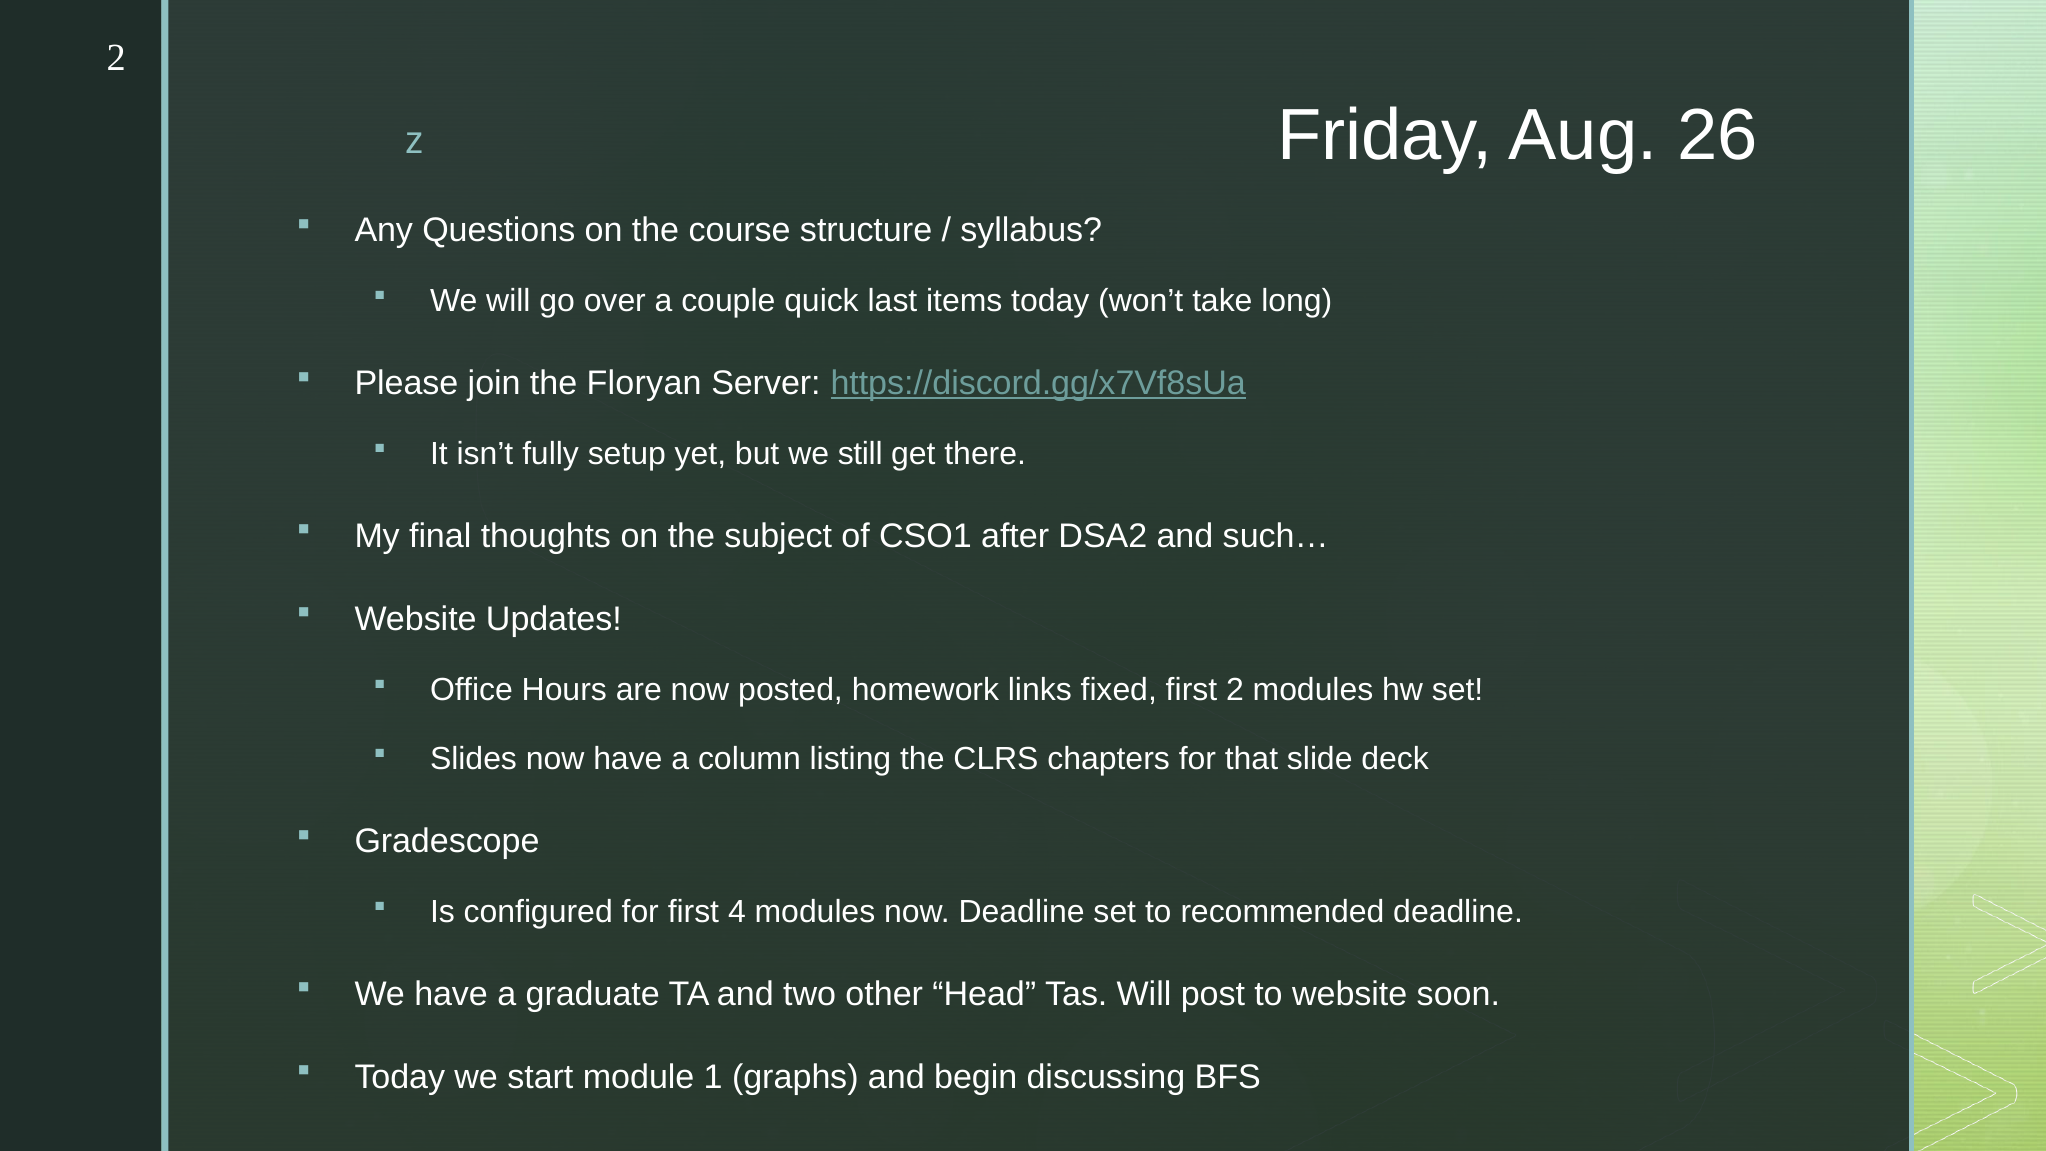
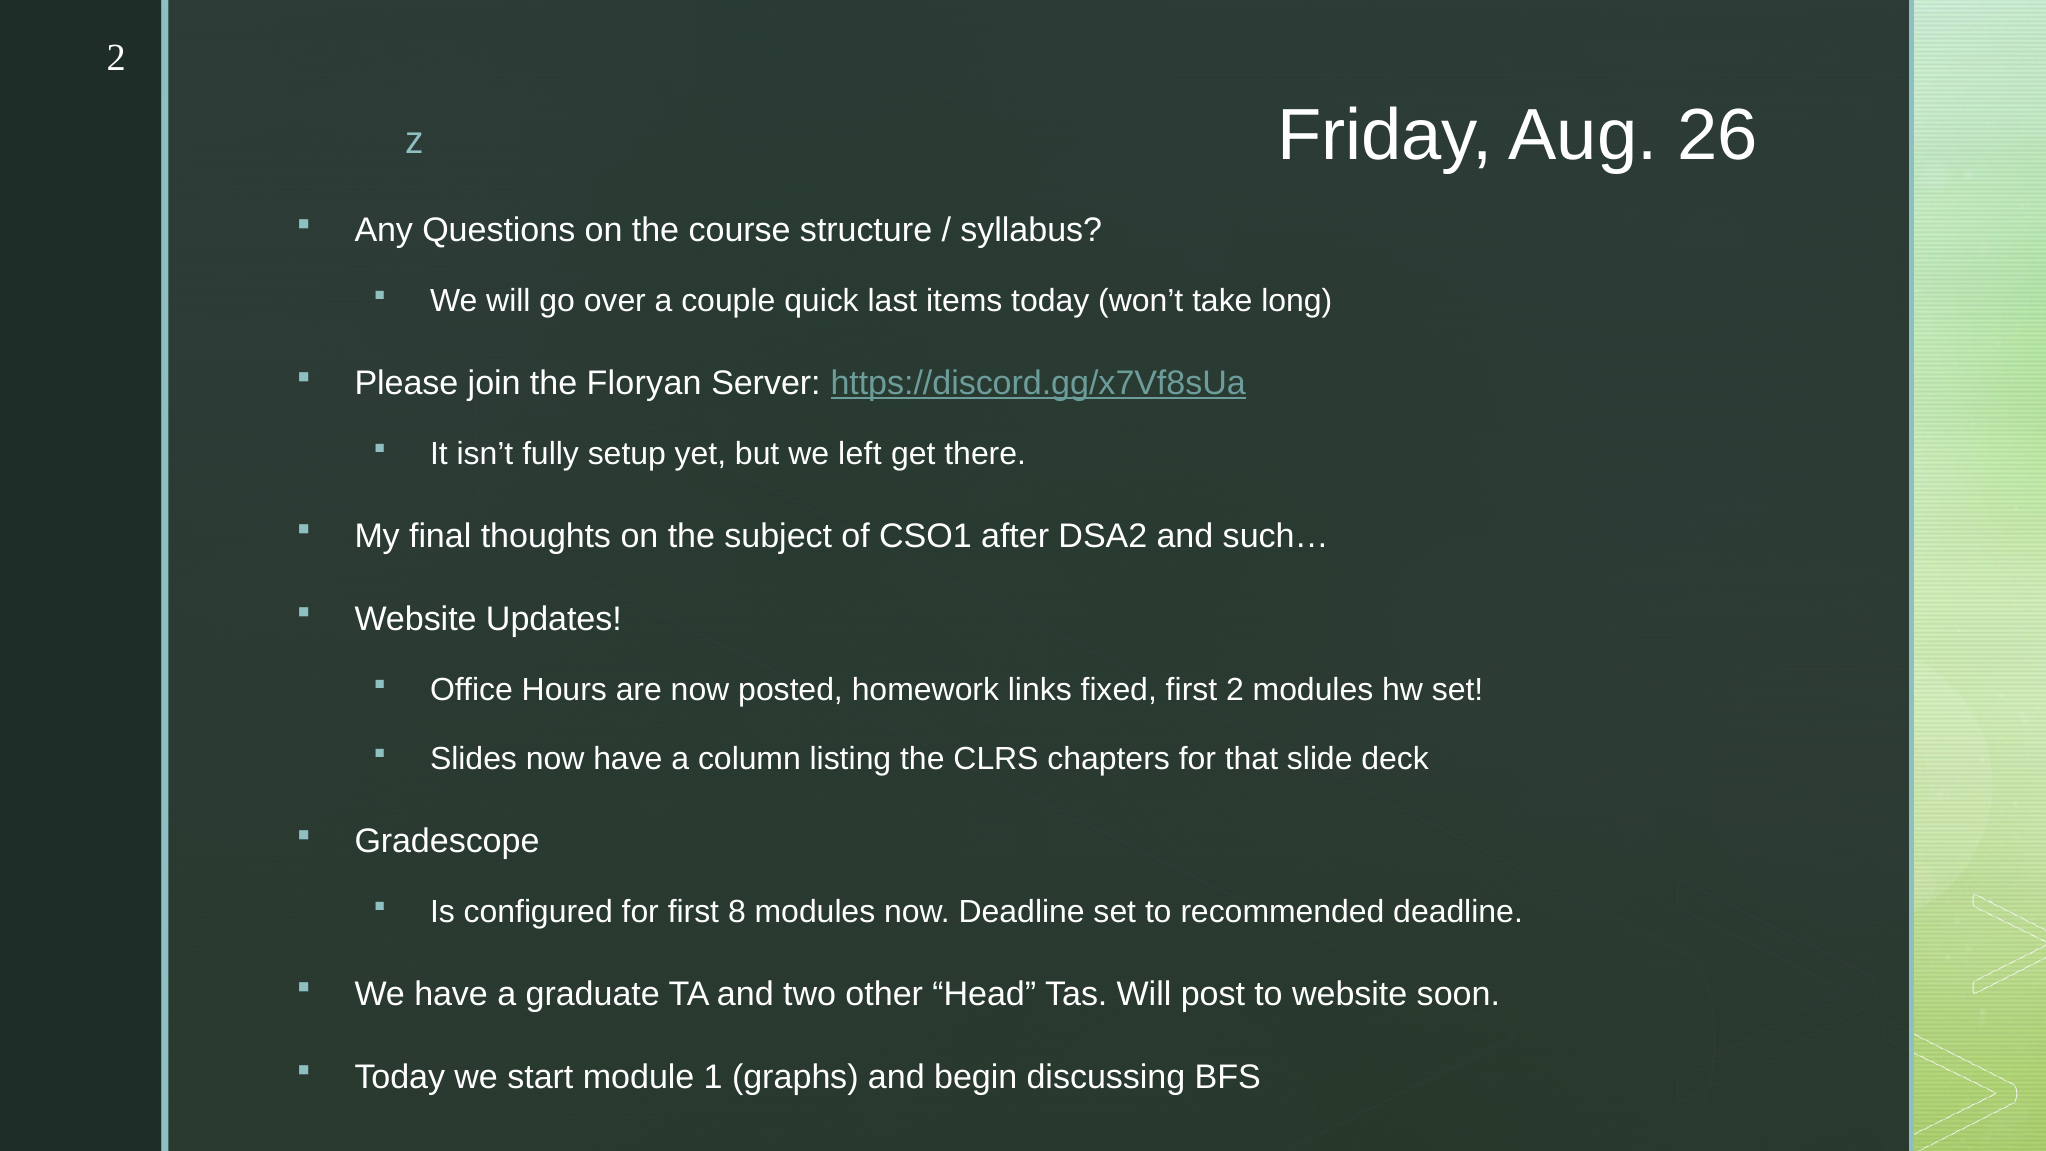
still: still -> left
4: 4 -> 8
